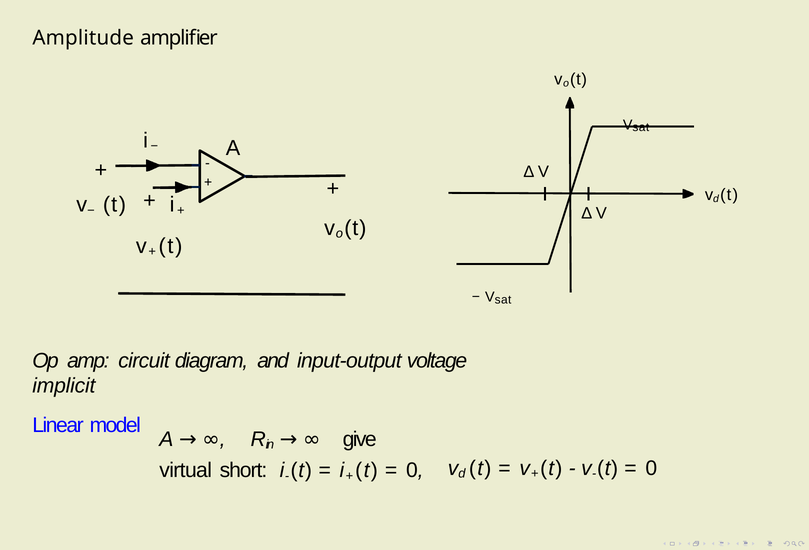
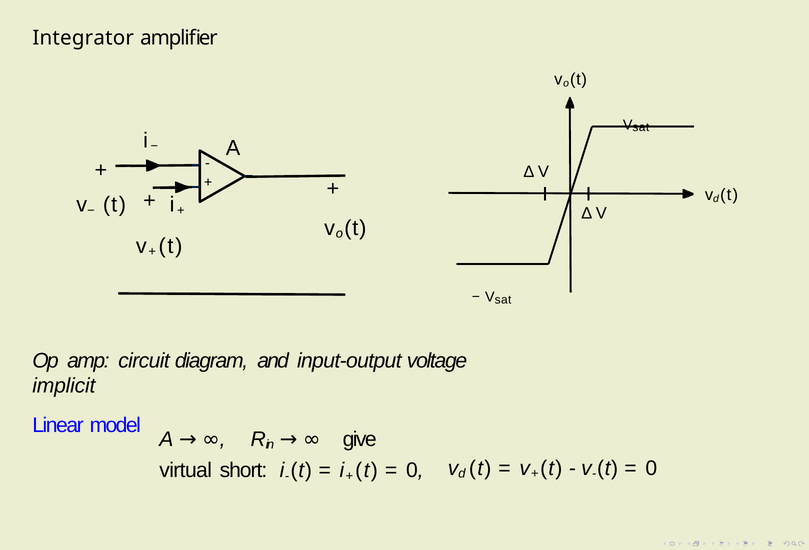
Amplitude: Amplitude -> Integrator
